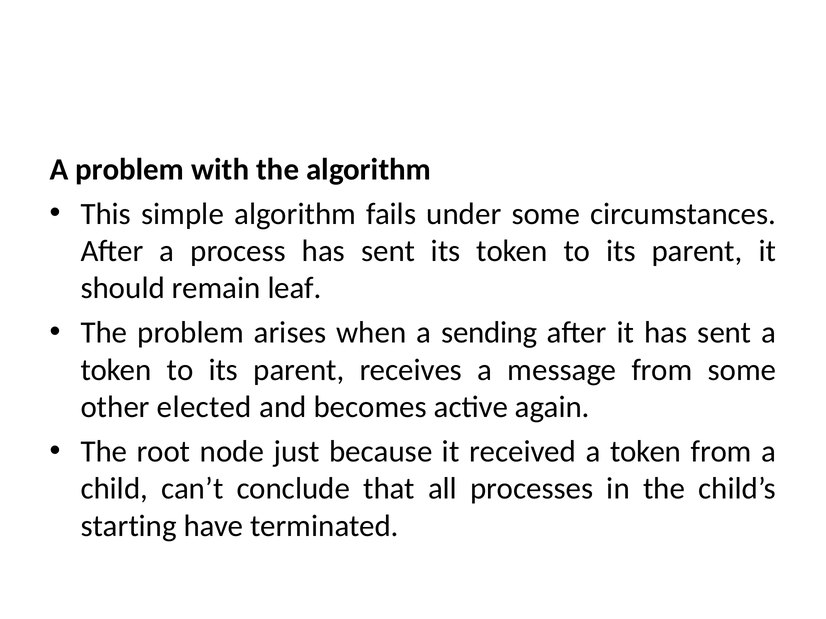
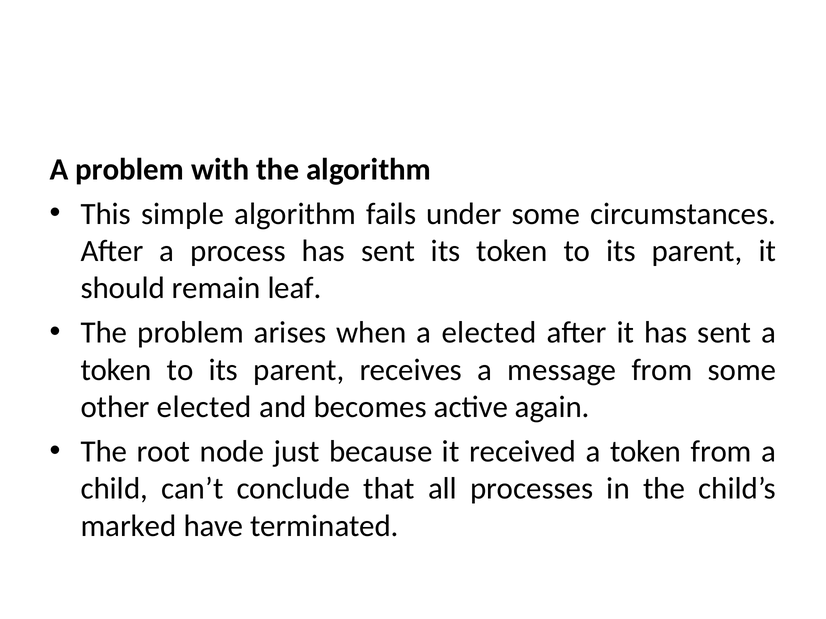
a sending: sending -> elected
starting: starting -> marked
